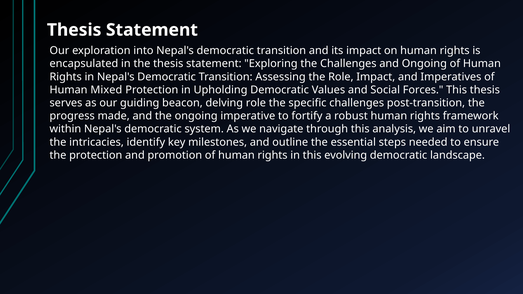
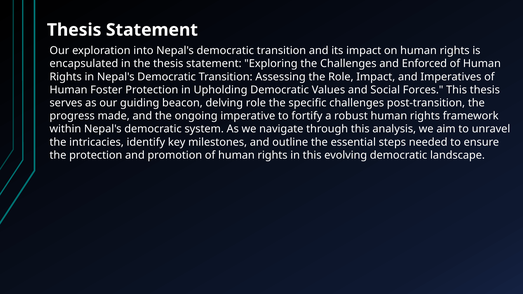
and Ongoing: Ongoing -> Enforced
Mixed: Mixed -> Foster
